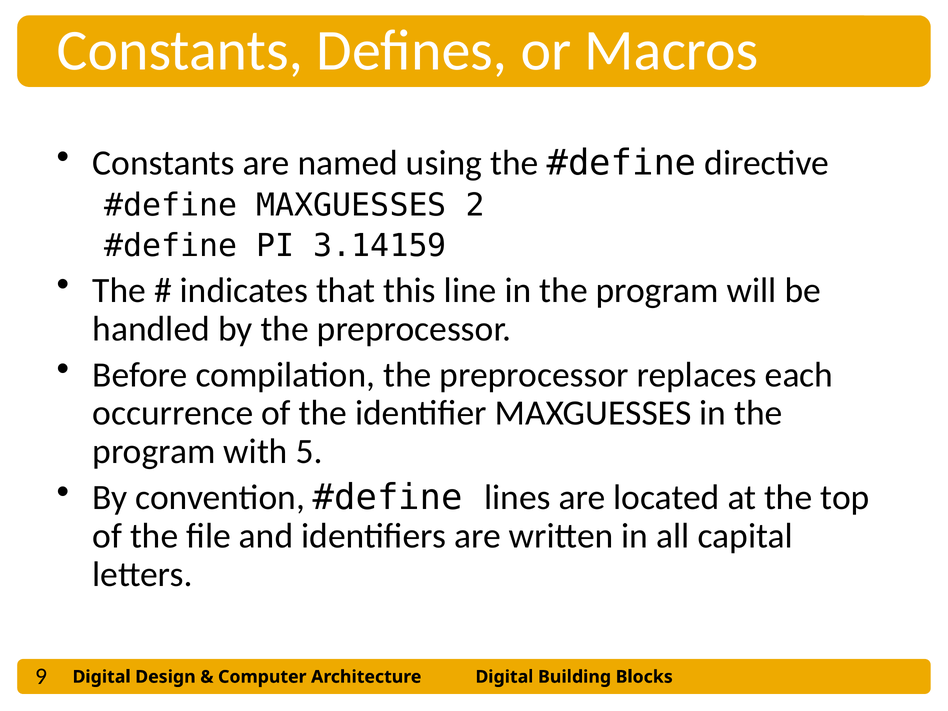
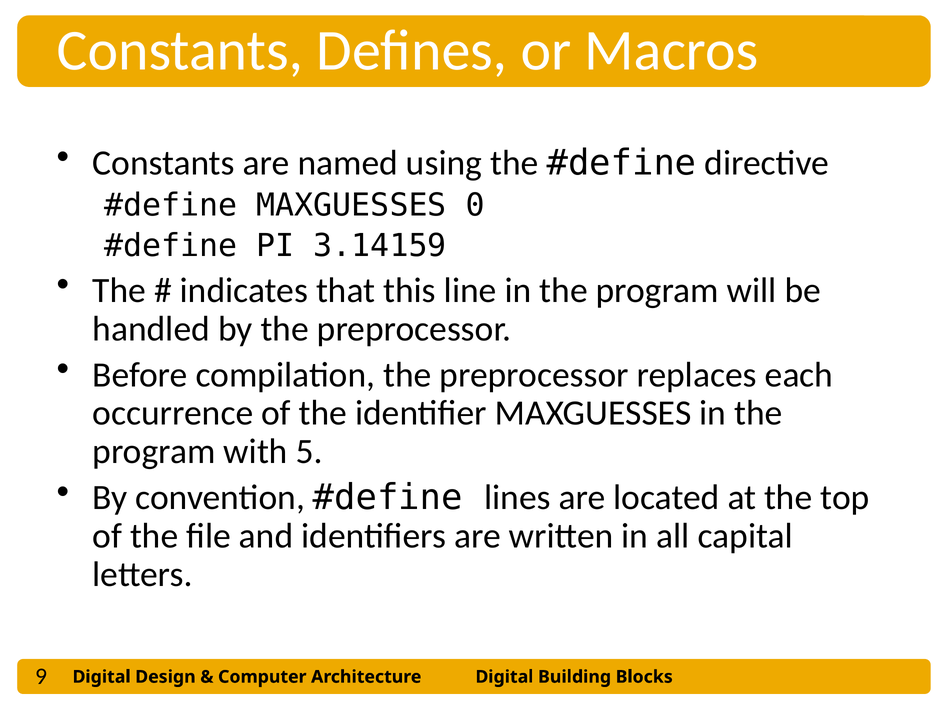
2: 2 -> 0
